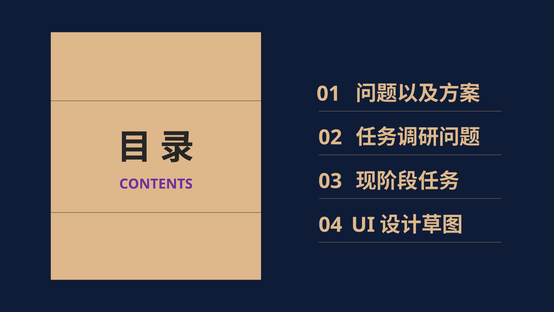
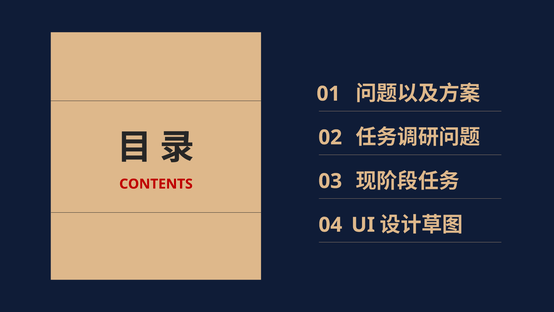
CONTENTS colour: purple -> red
